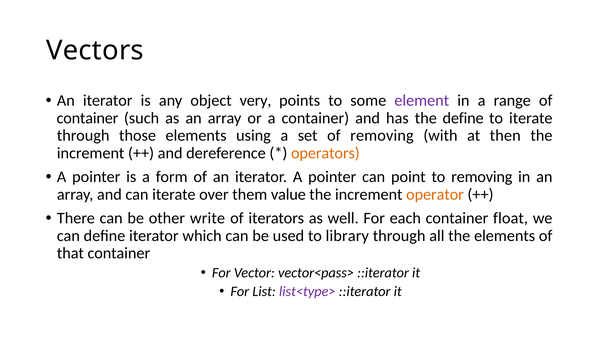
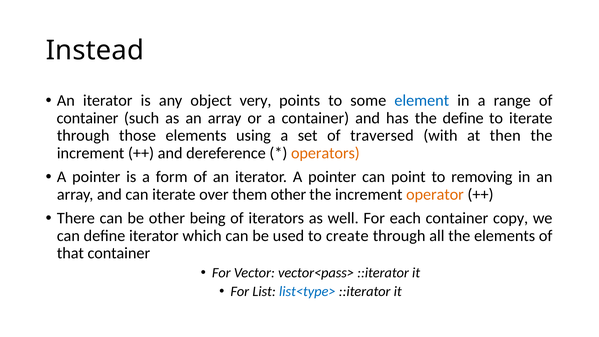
Vectors: Vectors -> Instead
element colour: purple -> blue
of removing: removing -> traversed
them value: value -> other
write: write -> being
float: float -> copy
library: library -> create
list<type> colour: purple -> blue
